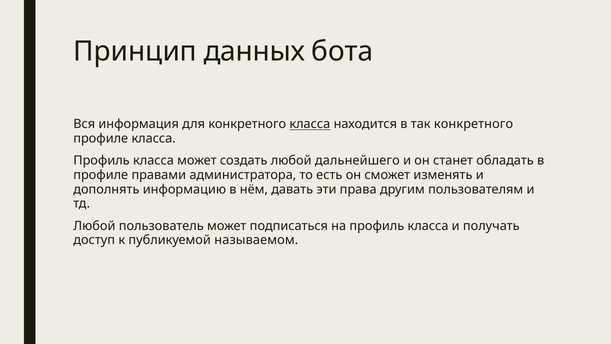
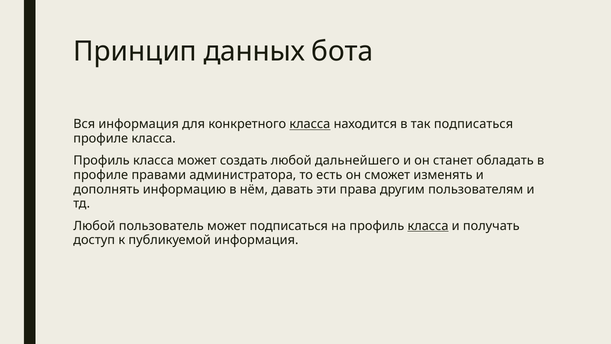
так конкретного: конкретного -> подписаться
класса at (428, 226) underline: none -> present
публикуемой называемом: называемом -> информация
